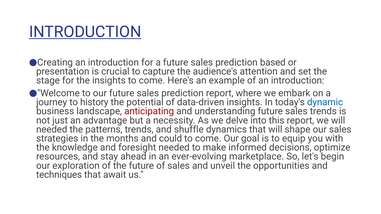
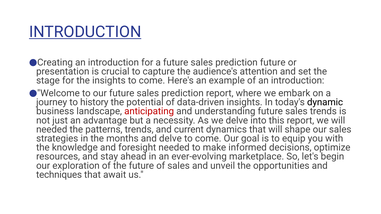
prediction based: based -> future
dynamic colour: blue -> black
shuffle: shuffle -> current
and could: could -> delve
